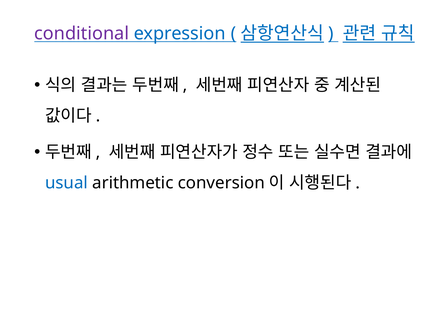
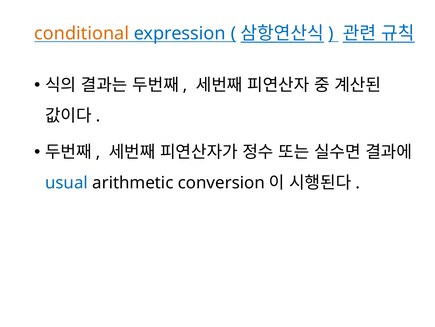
conditional colour: purple -> orange
